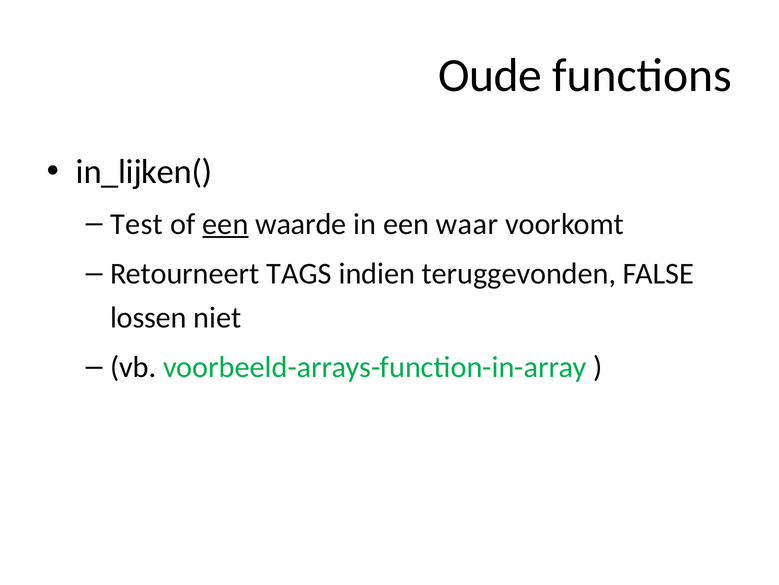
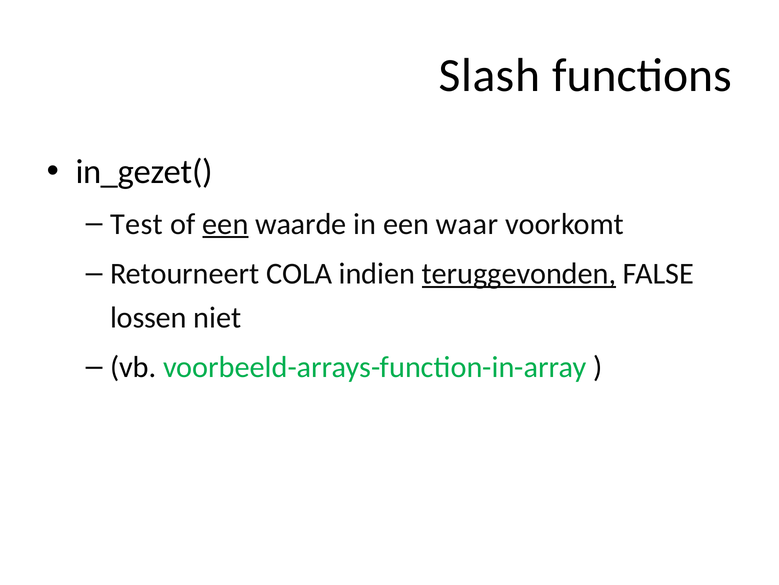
Oude: Oude -> Slash
in_lijken(: in_lijken( -> in_gezet(
TAGS: TAGS -> COLA
teruggevonden underline: none -> present
